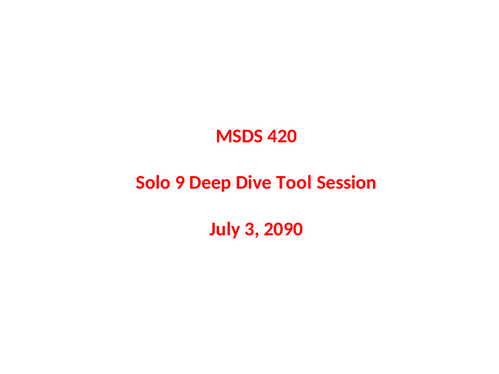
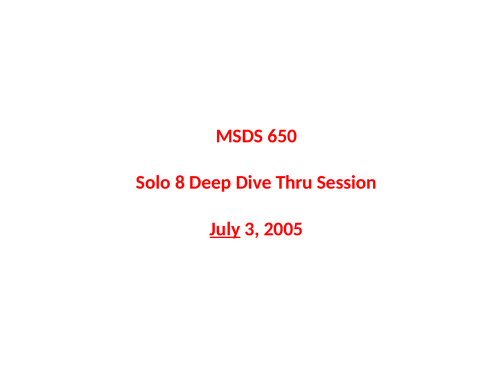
420: 420 -> 650
9: 9 -> 8
Tool: Tool -> Thru
July underline: none -> present
2090: 2090 -> 2005
